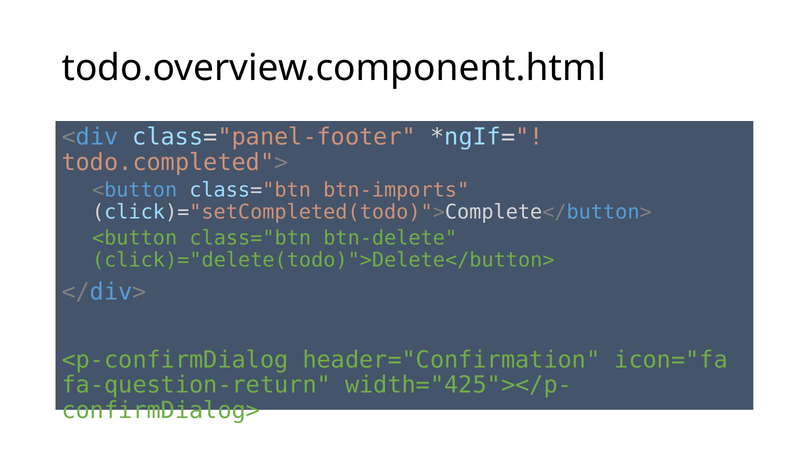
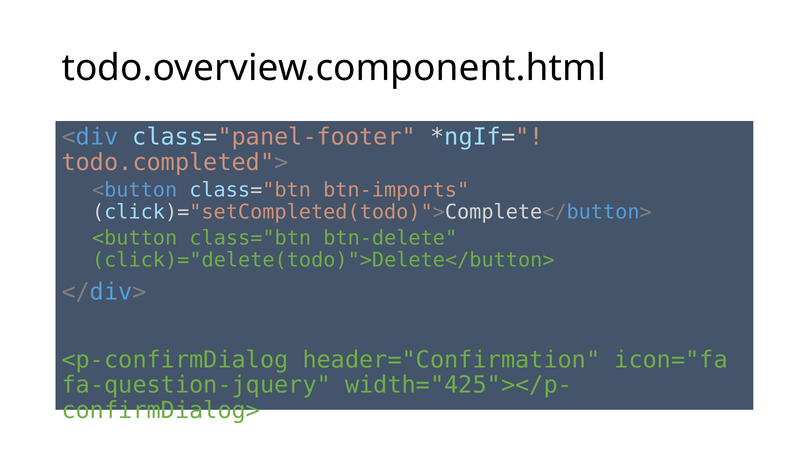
fa-question-return: fa-question-return -> fa-question-jquery
